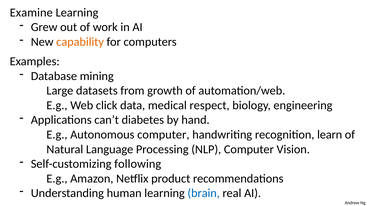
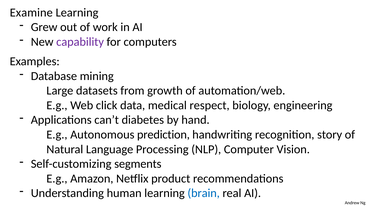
capability colour: orange -> purple
Autonomous computer: computer -> prediction
learn: learn -> story
following: following -> segments
